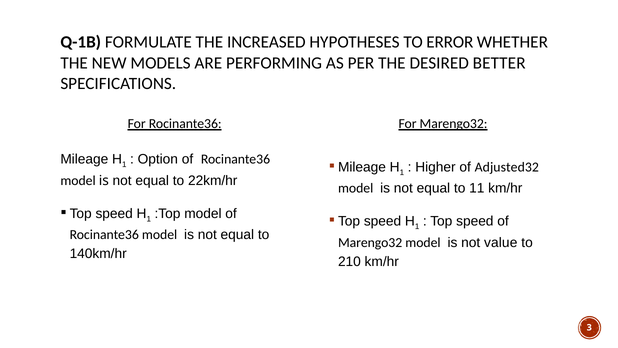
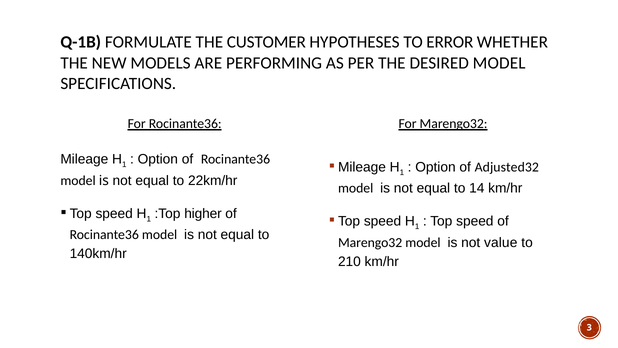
INCREASED: INCREASED -> CUSTOMER
DESIRED BETTER: BETTER -> MODEL
Higher at (435, 167): Higher -> Option
11: 11 -> 14
:Top model: model -> higher
